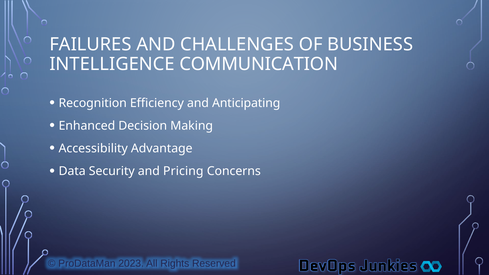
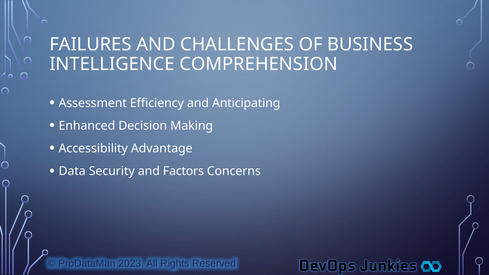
COMMUNICATION: COMMUNICATION -> COMPREHENSION
Recognition: Recognition -> Assessment
Pricing: Pricing -> Factors
